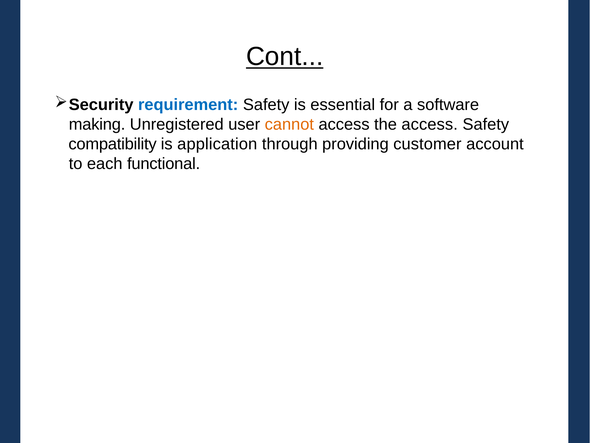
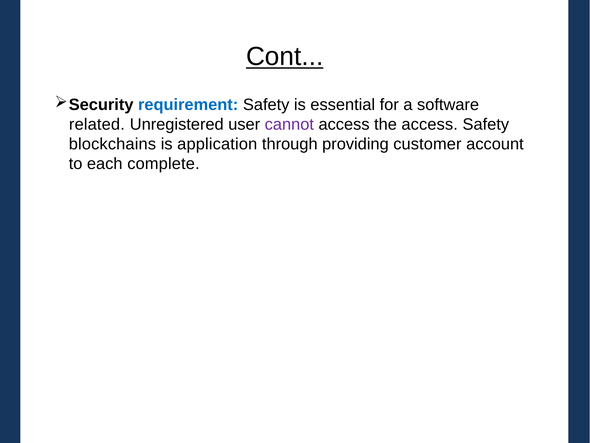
making: making -> related
cannot colour: orange -> purple
compatibility: compatibility -> blockchains
functional: functional -> complete
